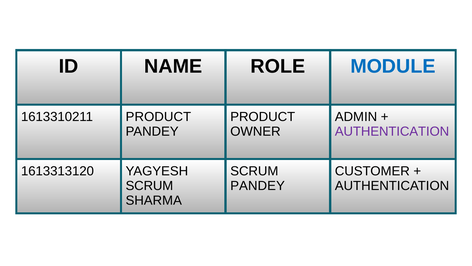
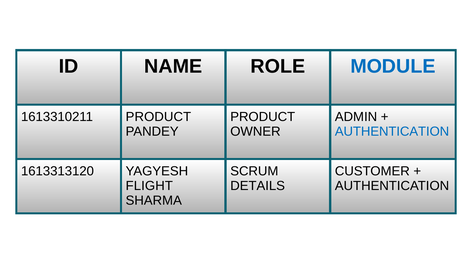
AUTHENTICATION at (392, 131) colour: purple -> blue
SCRUM at (149, 186): SCRUM -> FLIGHT
PANDEY at (258, 186): PANDEY -> DETAILS
